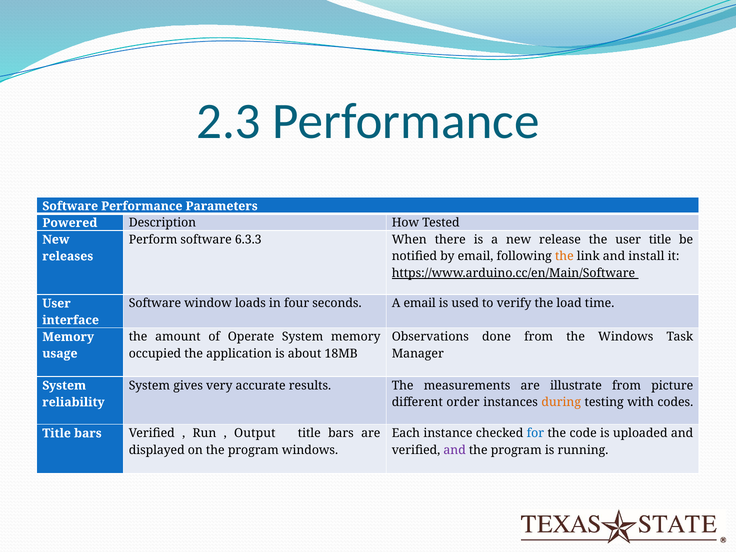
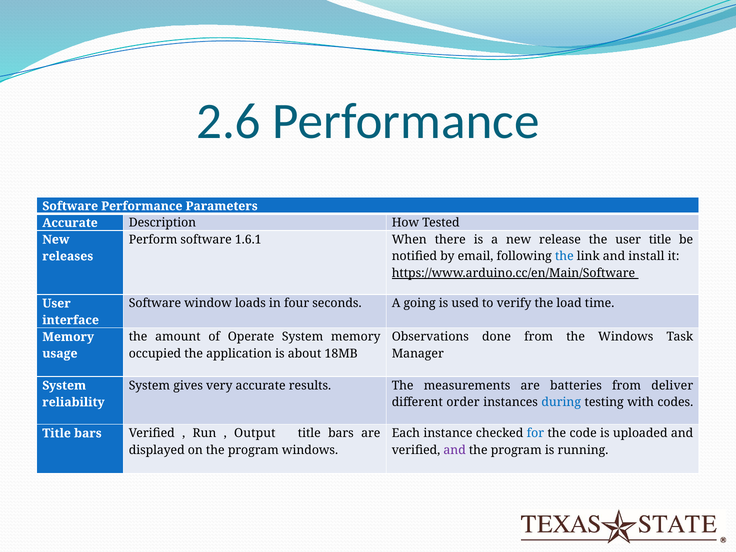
2.3: 2.3 -> 2.6
Powered at (70, 223): Powered -> Accurate
6.3.3: 6.3.3 -> 1.6.1
the at (564, 256) colour: orange -> blue
A email: email -> going
illustrate: illustrate -> batteries
picture: picture -> deliver
during colour: orange -> blue
